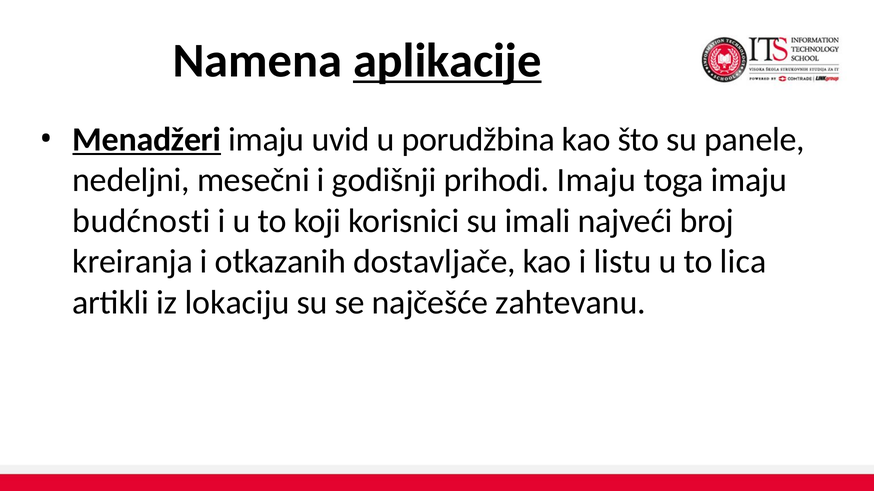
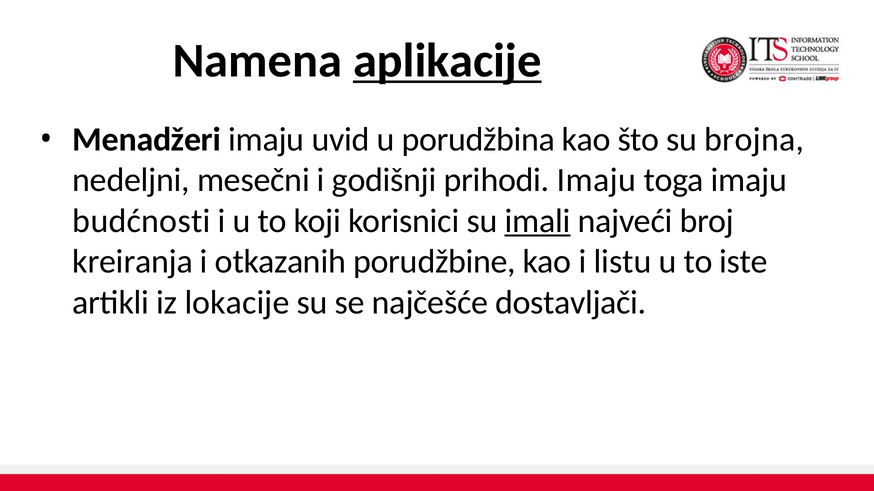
Menadžeri underline: present -> none
panele: panele -> brojna
imali underline: none -> present
dostavljače: dostavljače -> porudžbine
lica: lica -> iste
lokaciju: lokaciju -> lokacije
zahtevanu: zahtevanu -> dostavljači
